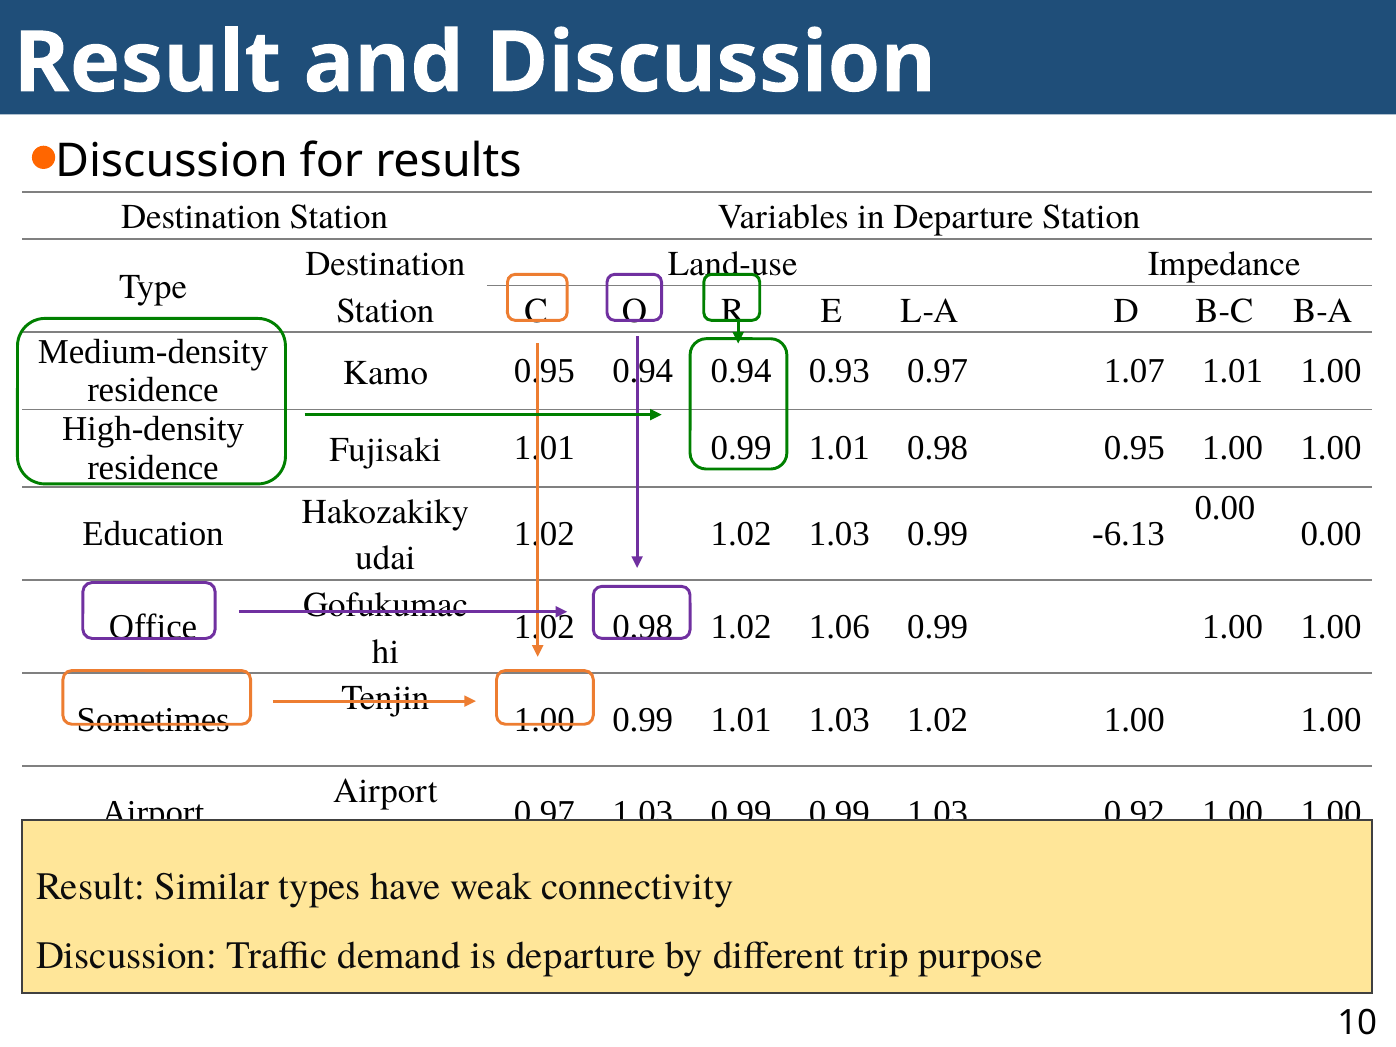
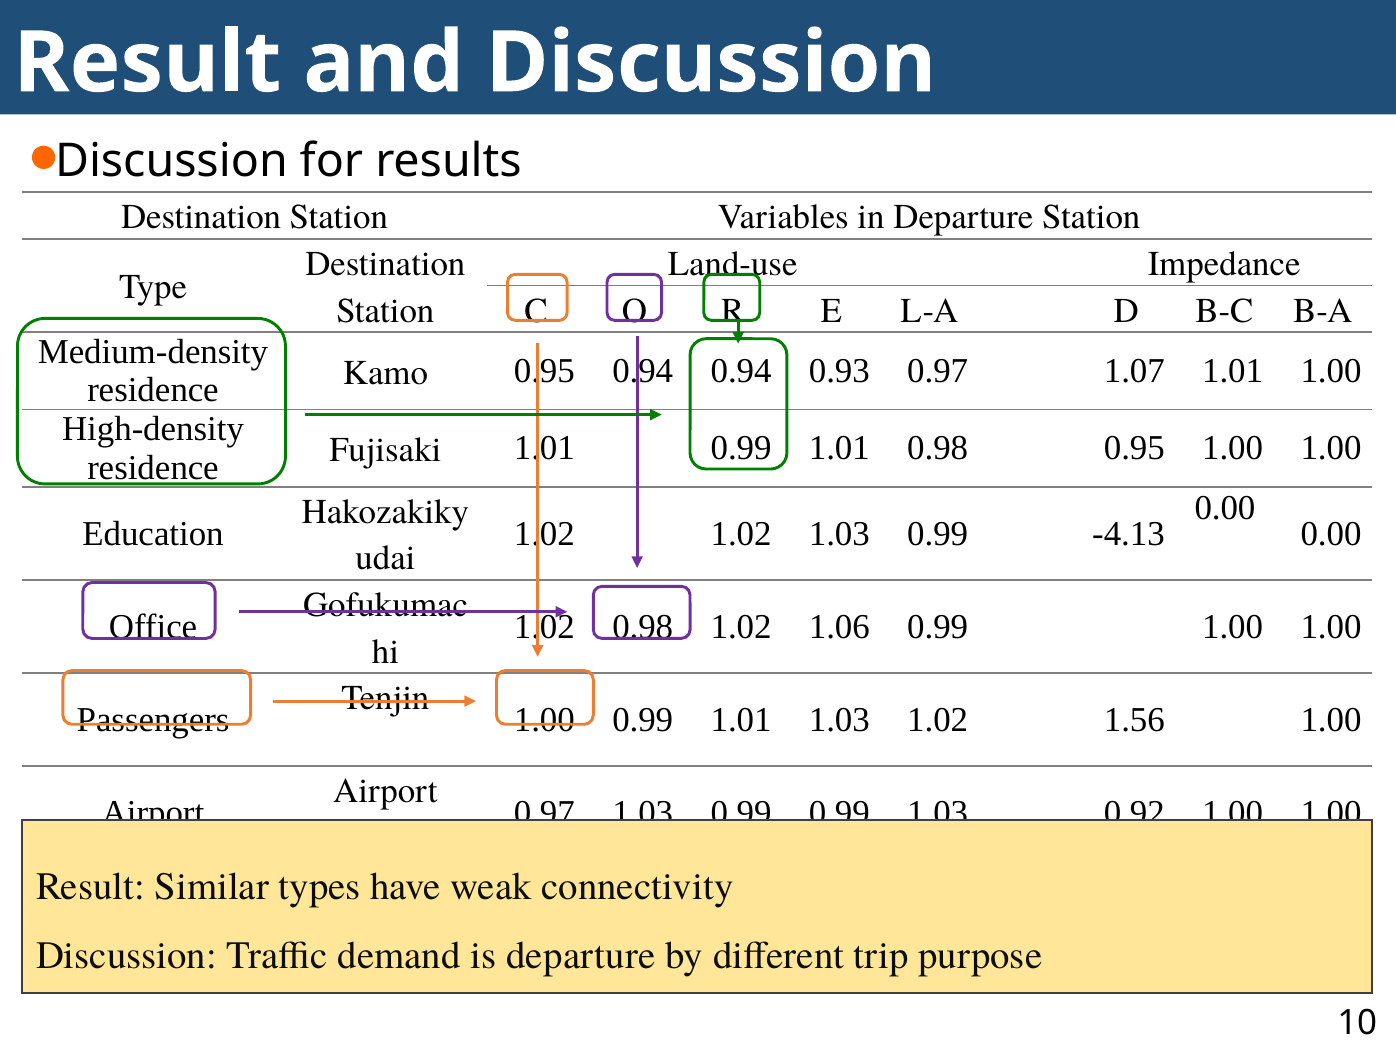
-6.13: -6.13 -> -4.13
Sometimes: Sometimes -> Passengers
1.02 1.00: 1.00 -> 1.56
